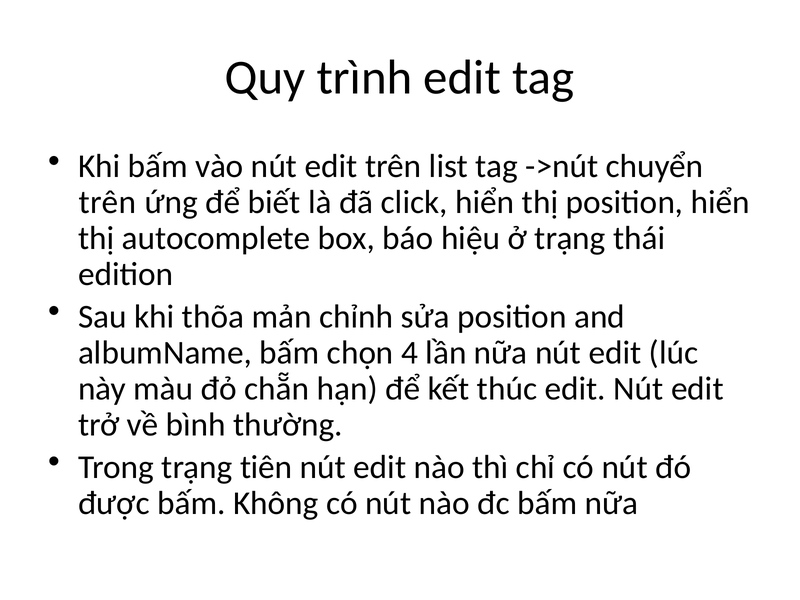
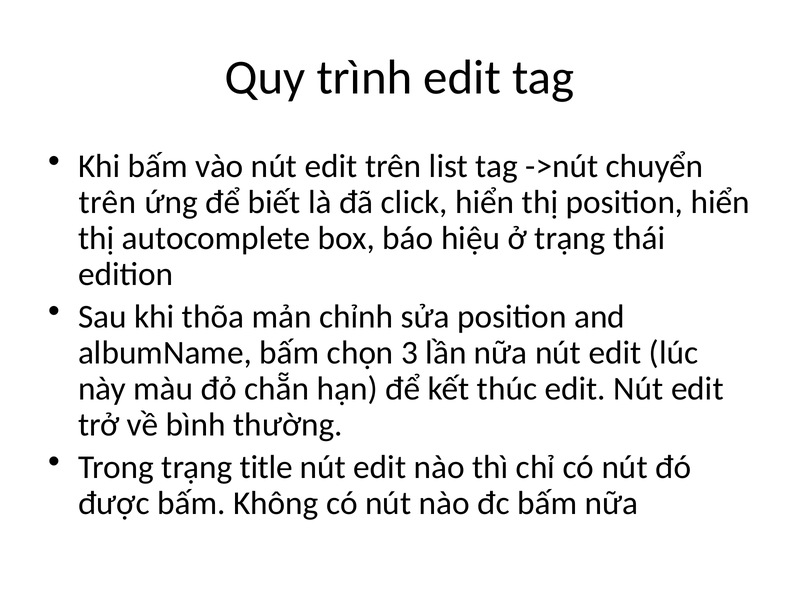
4: 4 -> 3
tiên: tiên -> title
